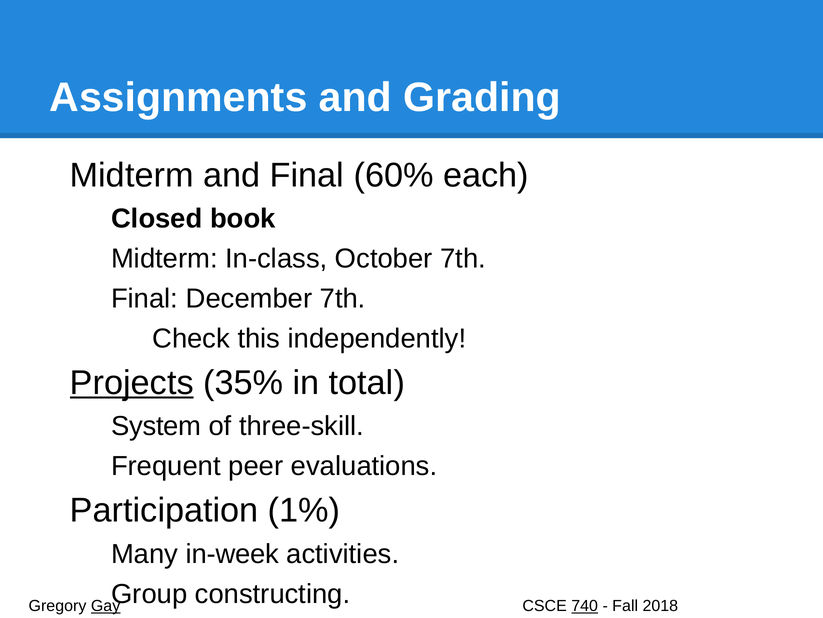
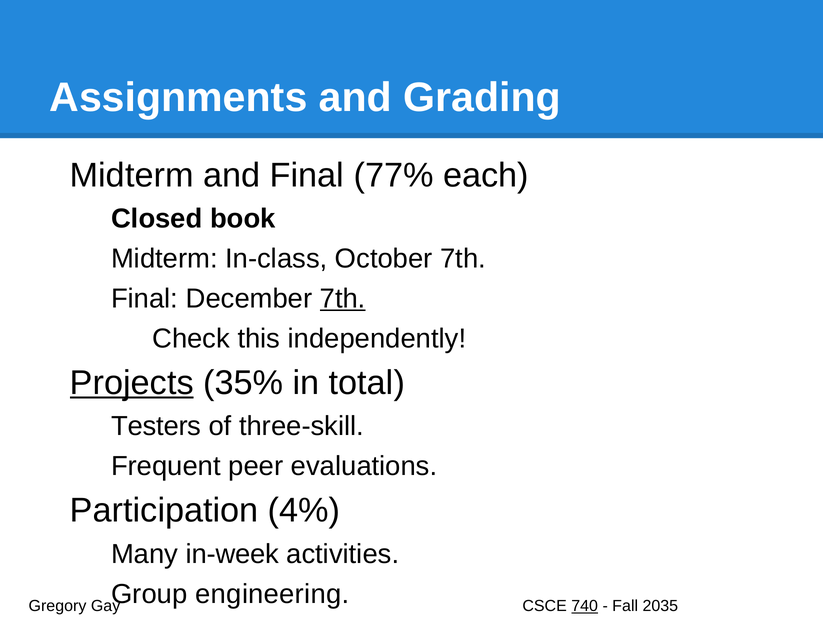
60%: 60% -> 77%
7th at (343, 298) underline: none -> present
System: System -> Testers
1%: 1% -> 4%
constructing: constructing -> engineering
Gay underline: present -> none
2018: 2018 -> 2035
